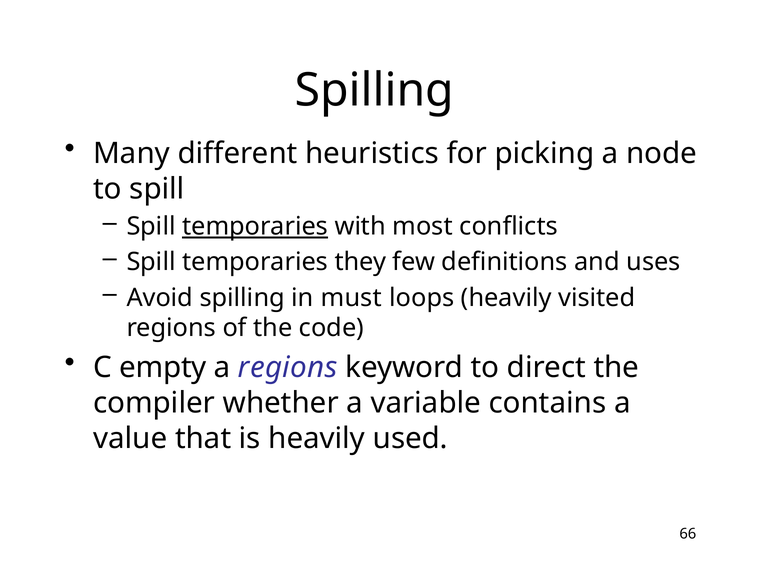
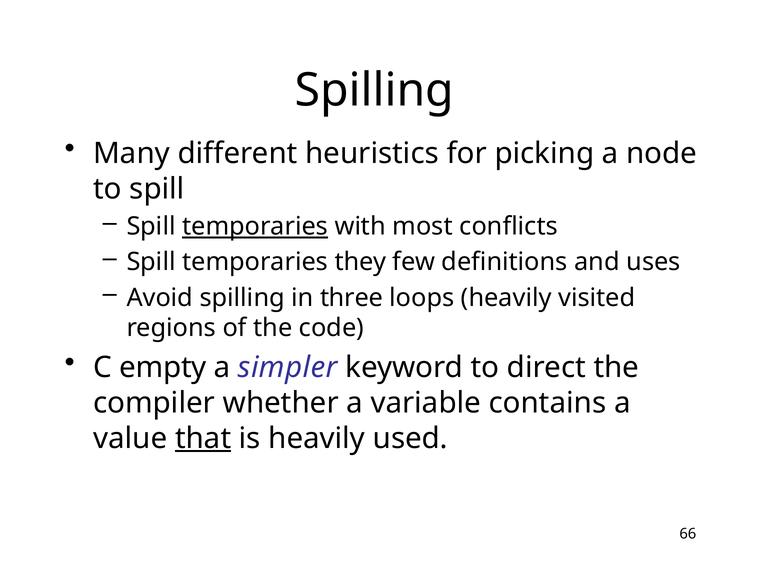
must: must -> three
a regions: regions -> simpler
that underline: none -> present
